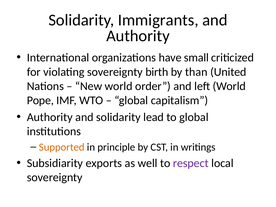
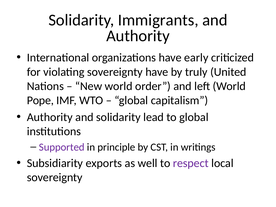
small: small -> early
sovereignty birth: birth -> have
than: than -> truly
Supported colour: orange -> purple
